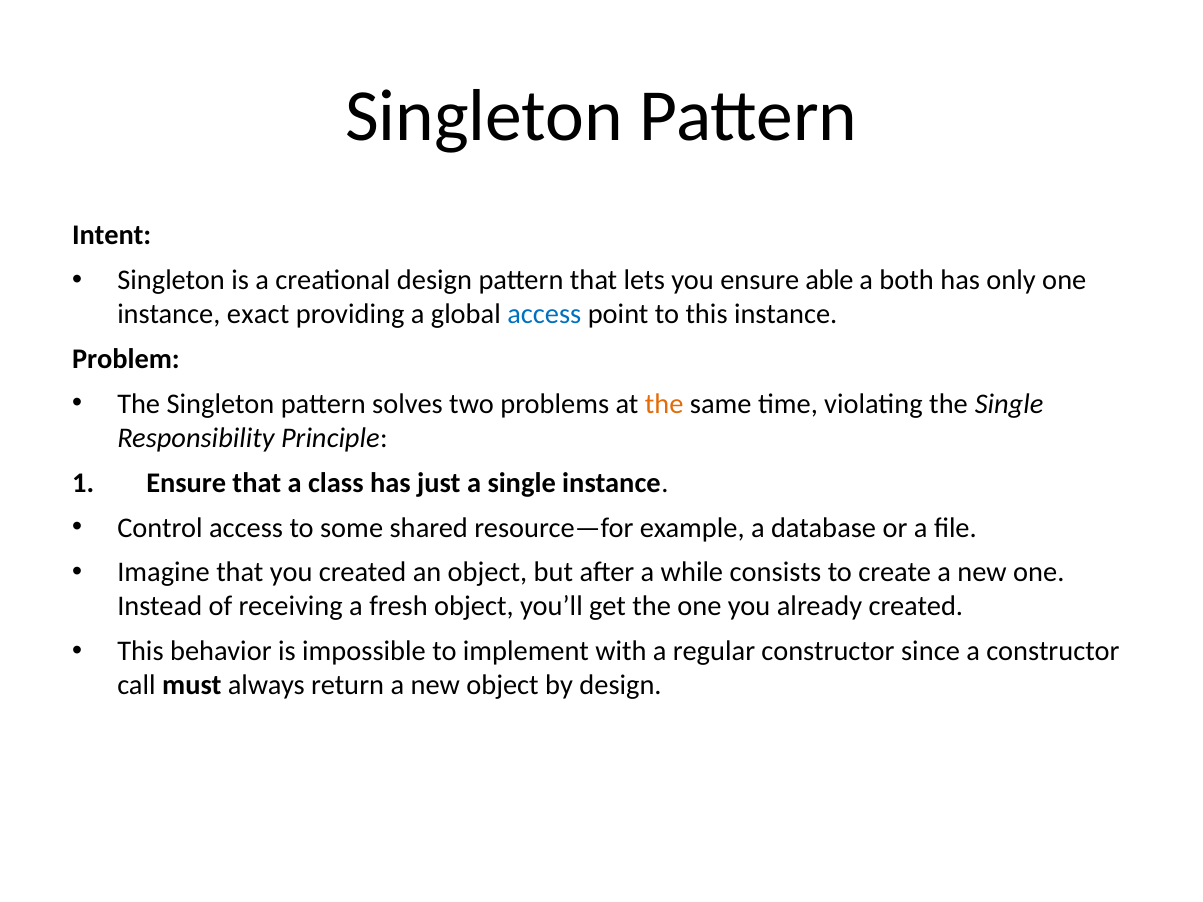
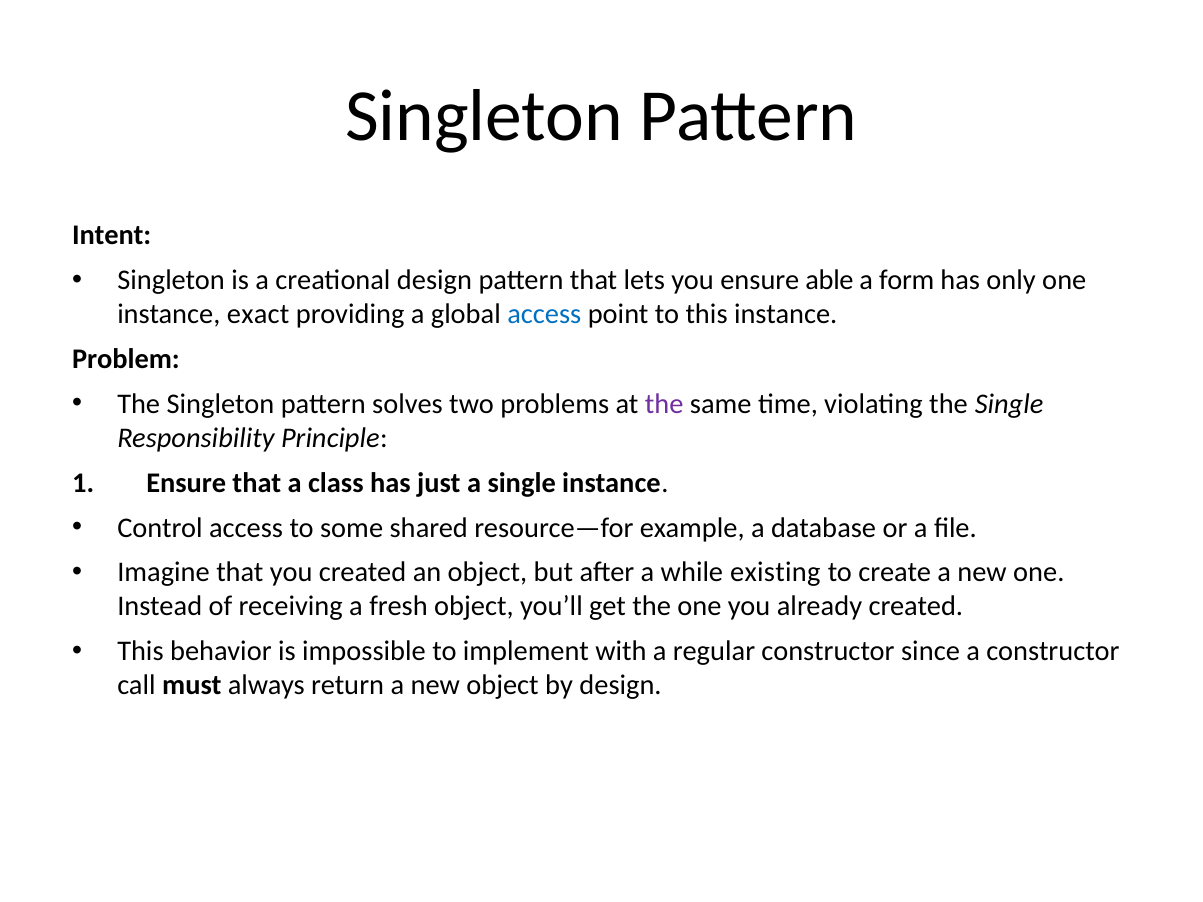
both: both -> form
the at (664, 404) colour: orange -> purple
consists: consists -> existing
